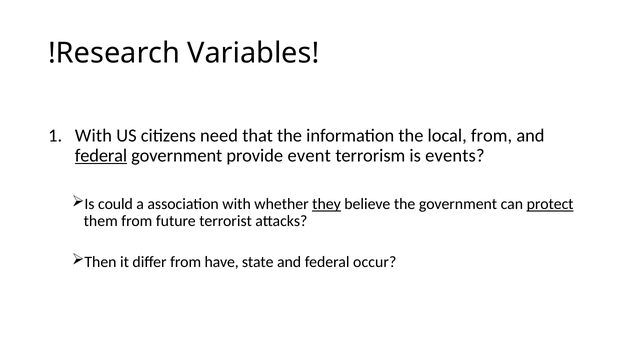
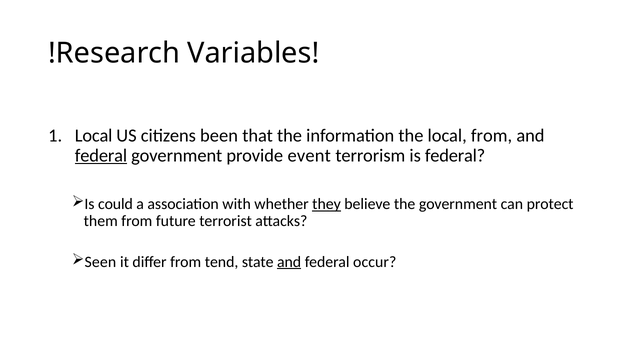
With at (93, 136): With -> Local
need: need -> been
is events: events -> federal
protect underline: present -> none
Then: Then -> Seen
have: have -> tend
and at (289, 262) underline: none -> present
